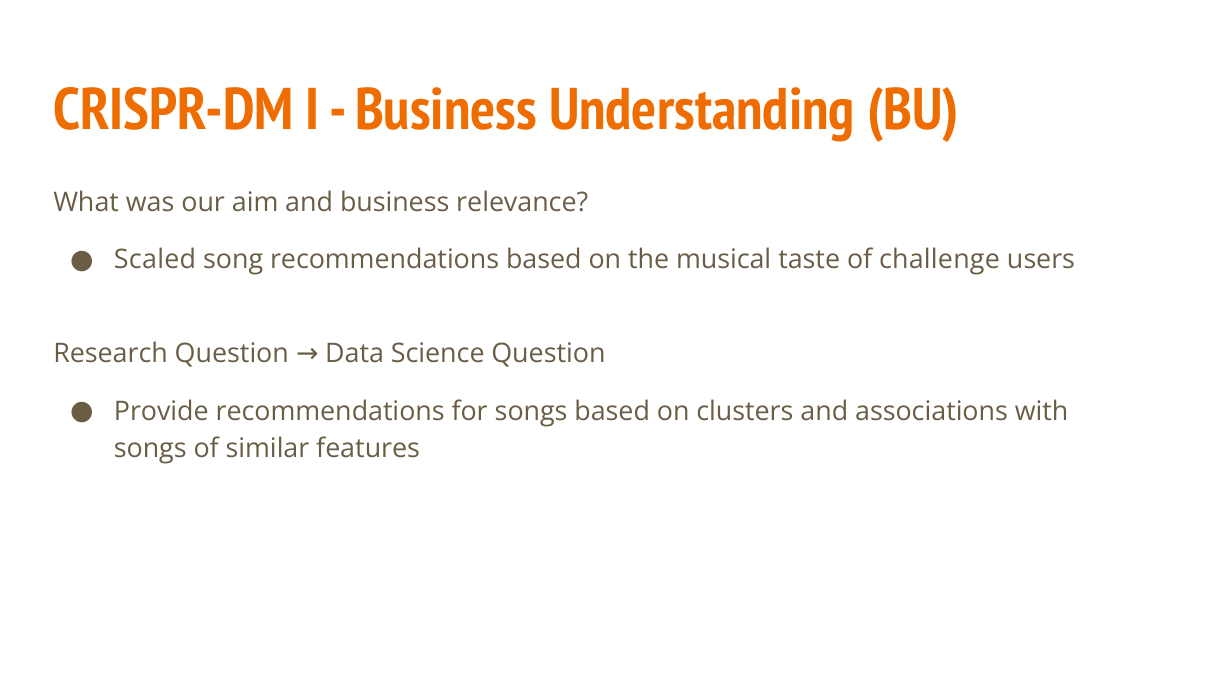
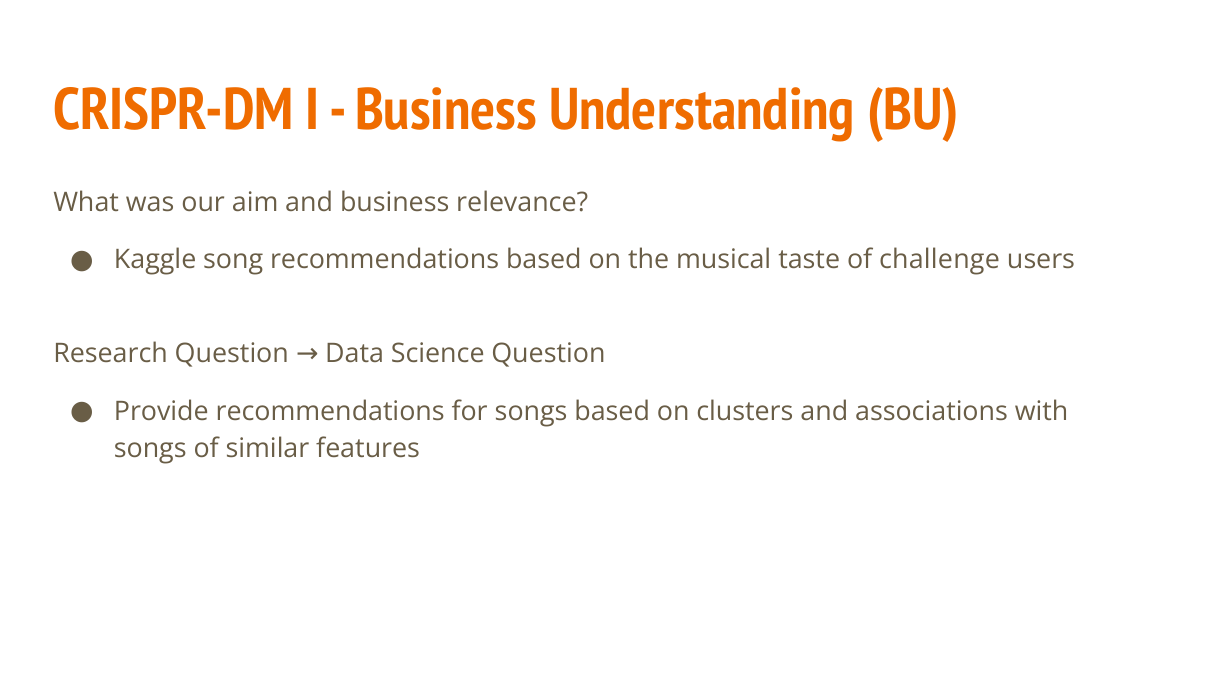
Scaled: Scaled -> Kaggle
